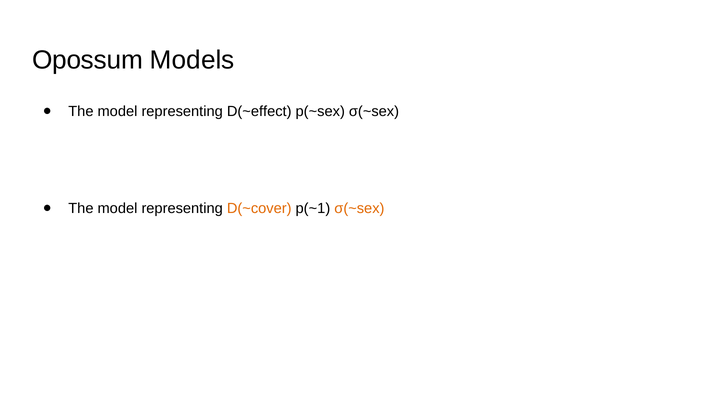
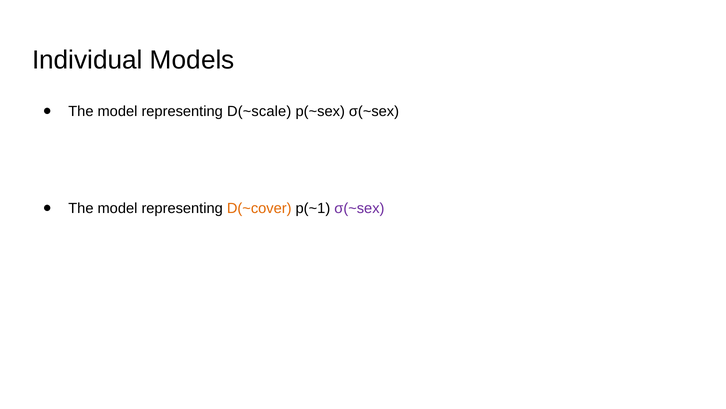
Opossum: Opossum -> Individual
D(~effect: D(~effect -> D(~scale
σ(~sex at (359, 208) colour: orange -> purple
